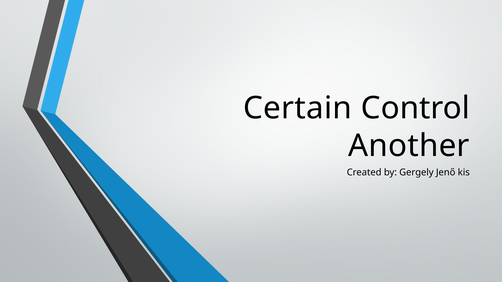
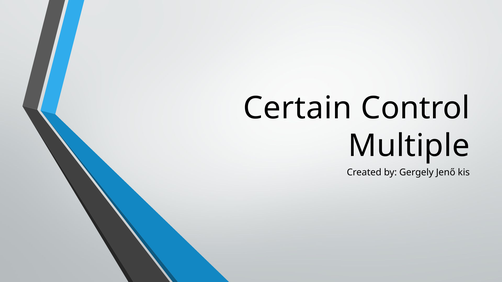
Another: Another -> Multiple
